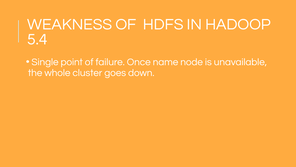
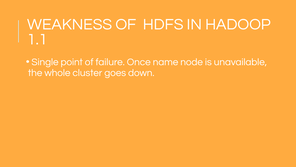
5.4: 5.4 -> 1.1
